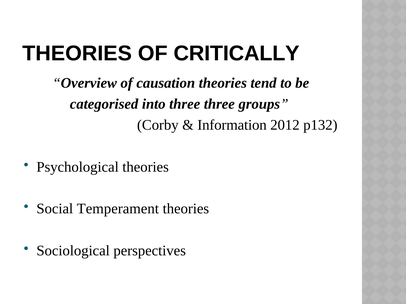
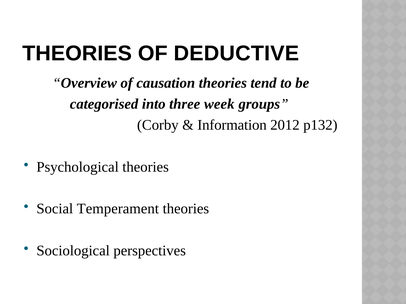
CRITICALLY: CRITICALLY -> DEDUCTIVE
three three: three -> week
